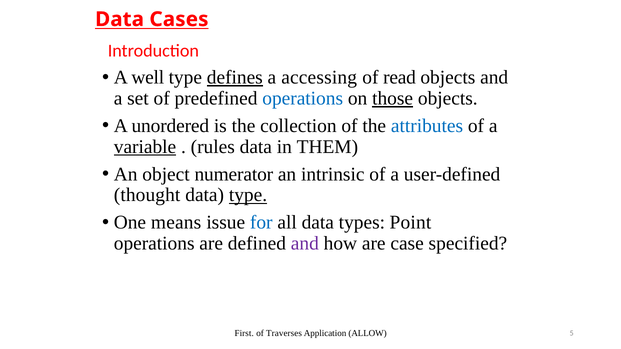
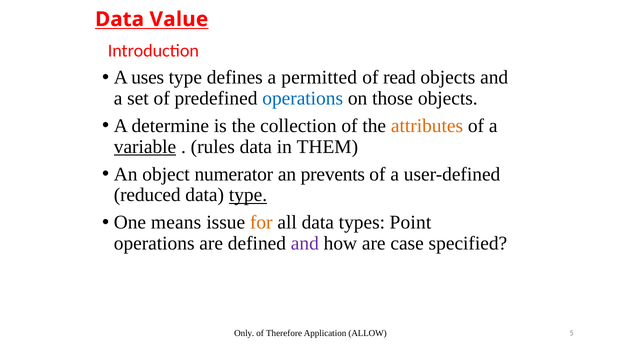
Cases: Cases -> Value
well: well -> uses
defines underline: present -> none
accessing: accessing -> permitted
those underline: present -> none
unordered: unordered -> determine
attributes colour: blue -> orange
intrinsic: intrinsic -> prevents
thought: thought -> reduced
for colour: blue -> orange
First: First -> Only
Traverses: Traverses -> Therefore
